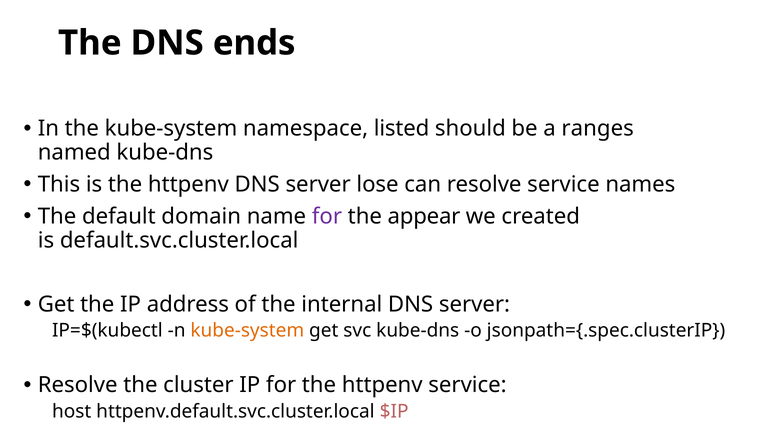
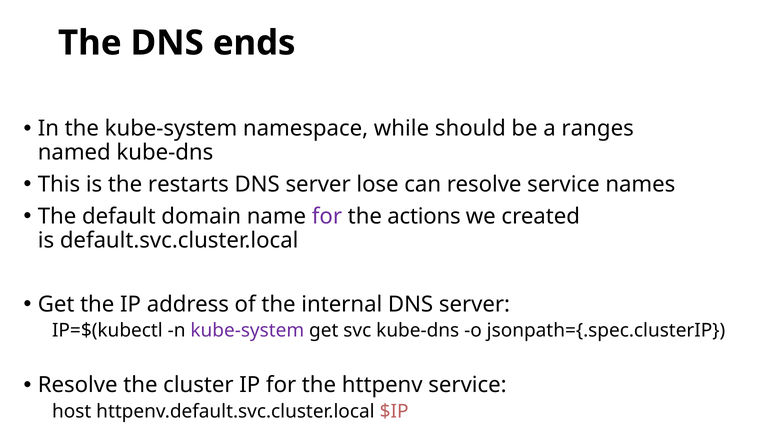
listed: listed -> while
is the httpenv: httpenv -> restarts
appear: appear -> actions
kube-system at (247, 330) colour: orange -> purple
